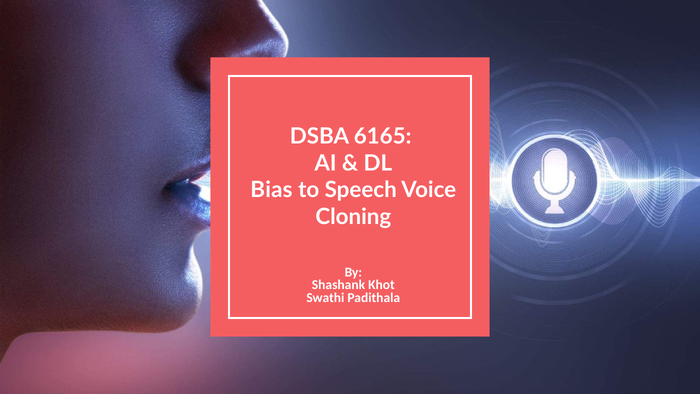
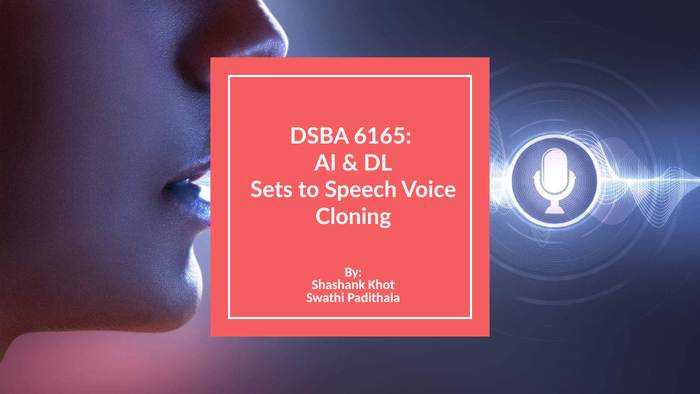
Bias: Bias -> Sets
